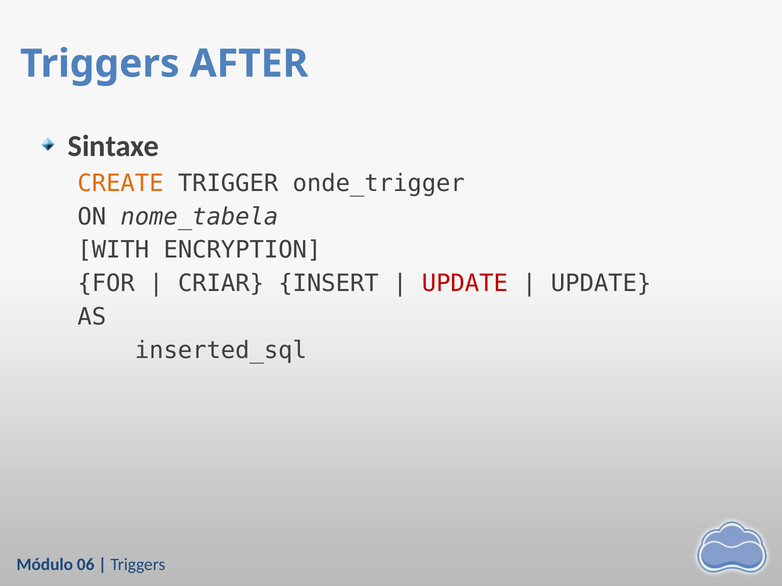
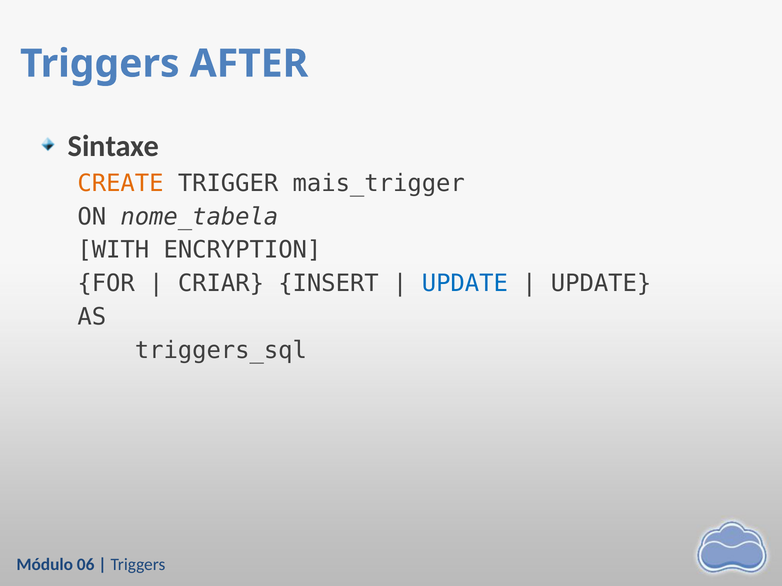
onde_trigger: onde_trigger -> mais_trigger
UPDATE at (465, 284) colour: red -> blue
inserted_sql: inserted_sql -> triggers_sql
